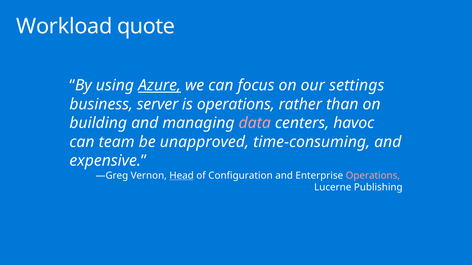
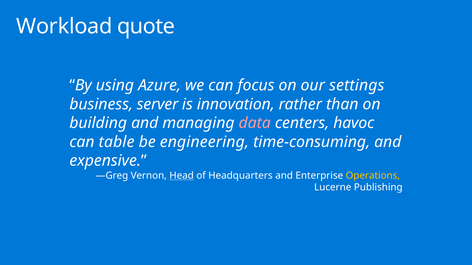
Azure underline: present -> none
is operations: operations -> innovation
team: team -> table
unapproved: unapproved -> engineering
Configuration: Configuration -> Headquarters
Operations at (373, 176) colour: pink -> yellow
